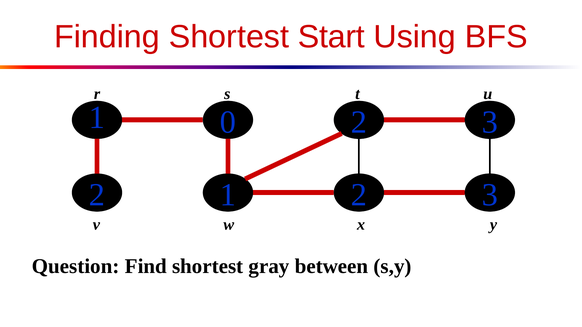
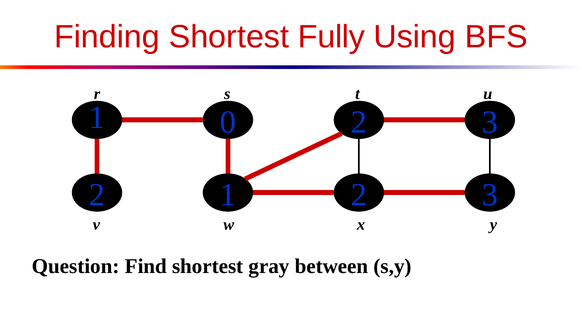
Start: Start -> Fully
